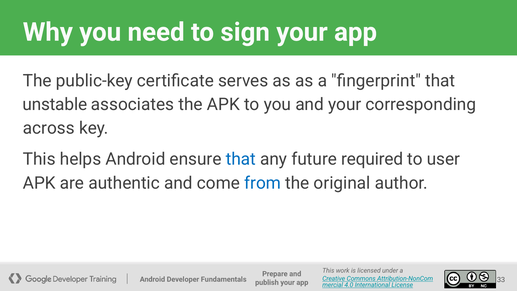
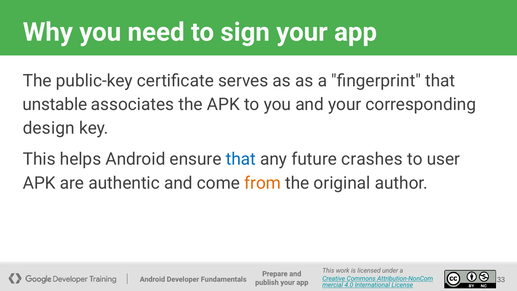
across: across -> design
required: required -> crashes
from colour: blue -> orange
